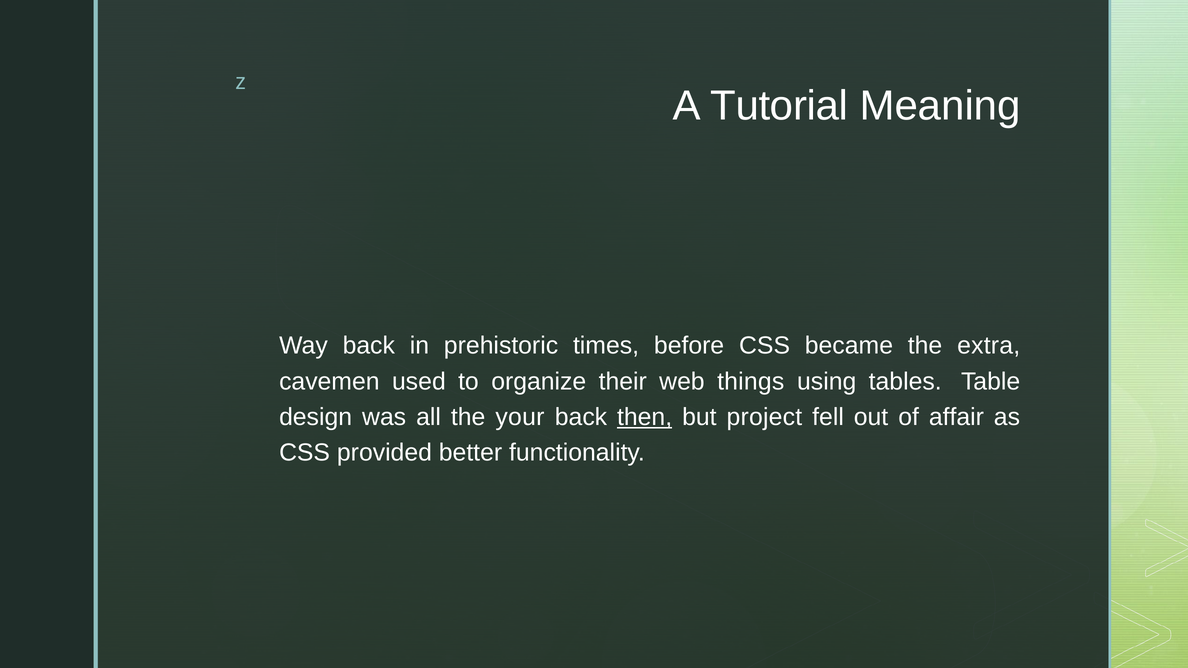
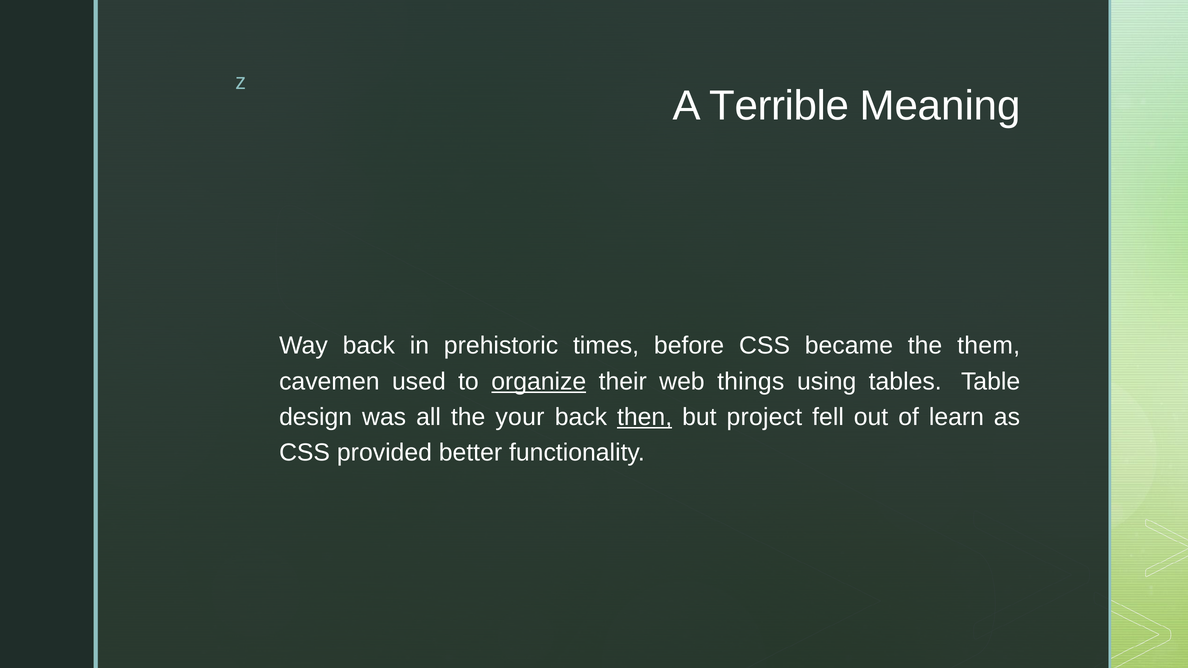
Tutorial: Tutorial -> Terrible
extra: extra -> them
organize underline: none -> present
affair: affair -> learn
